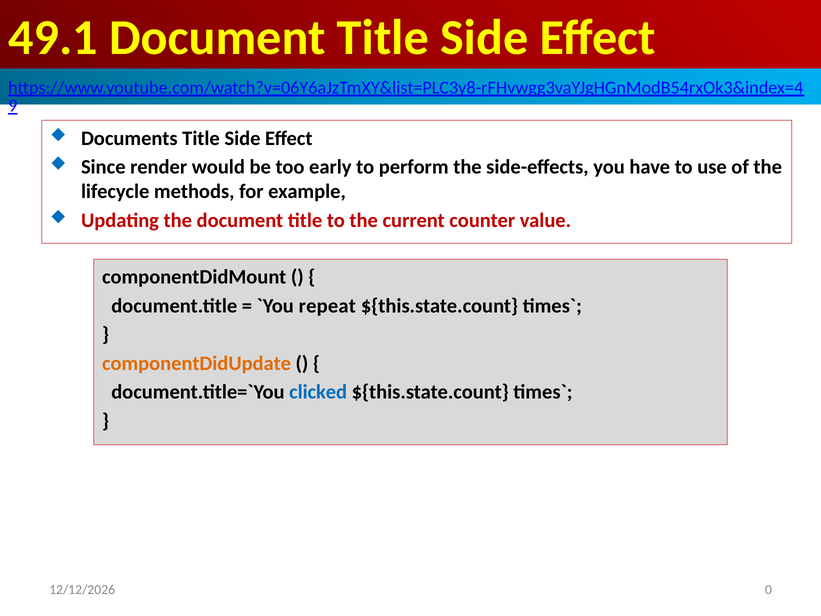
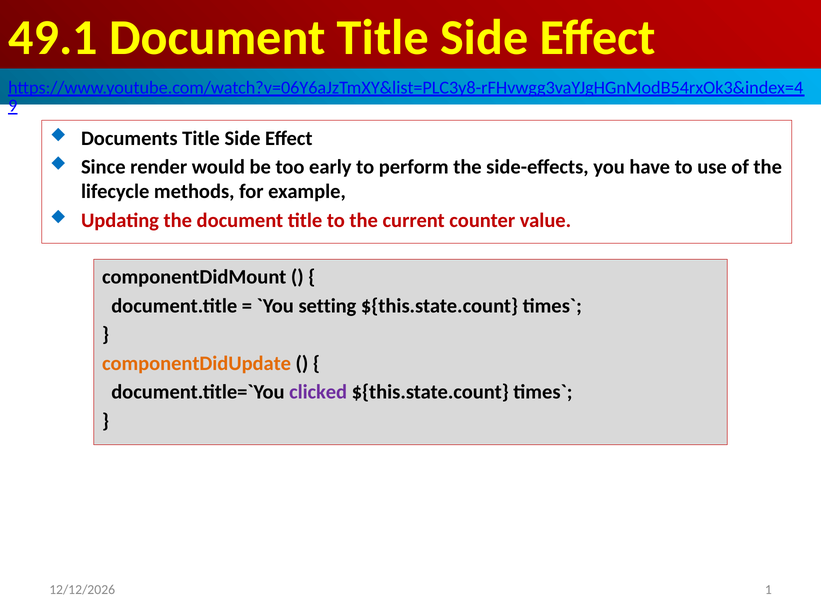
repeat: repeat -> setting
clicked colour: blue -> purple
0: 0 -> 1
